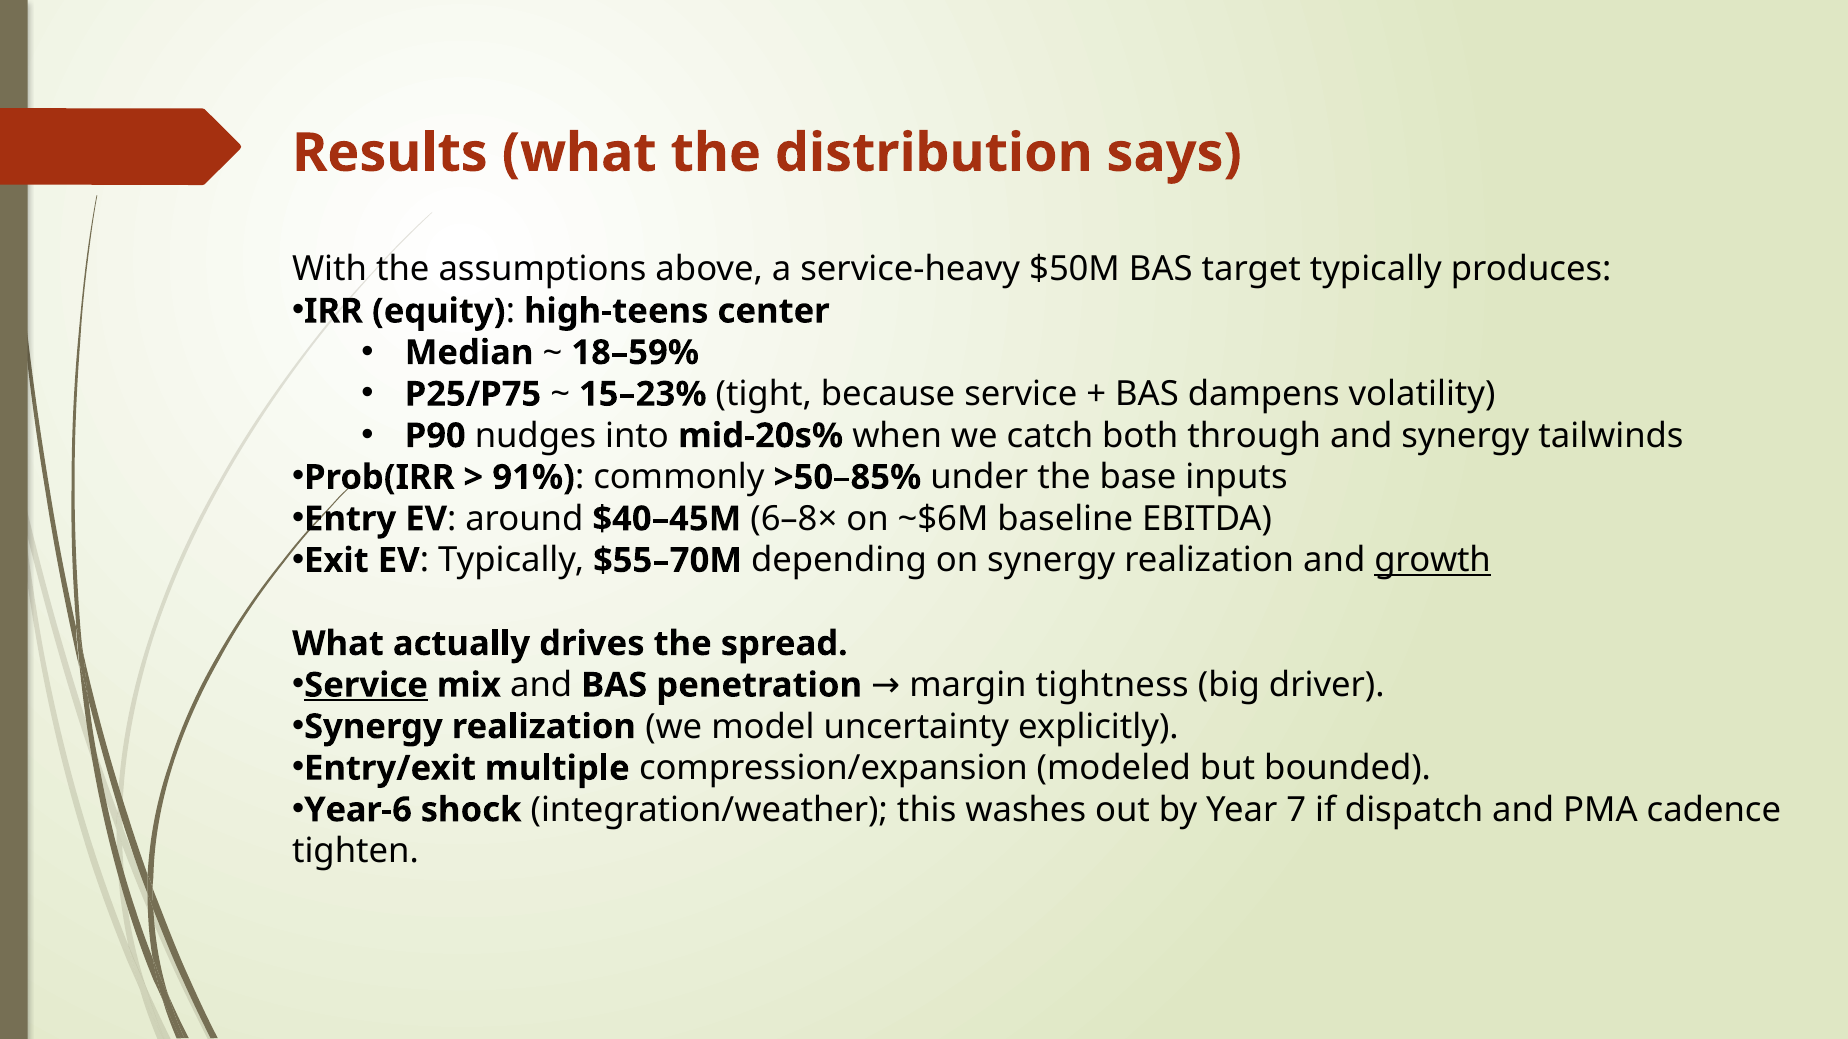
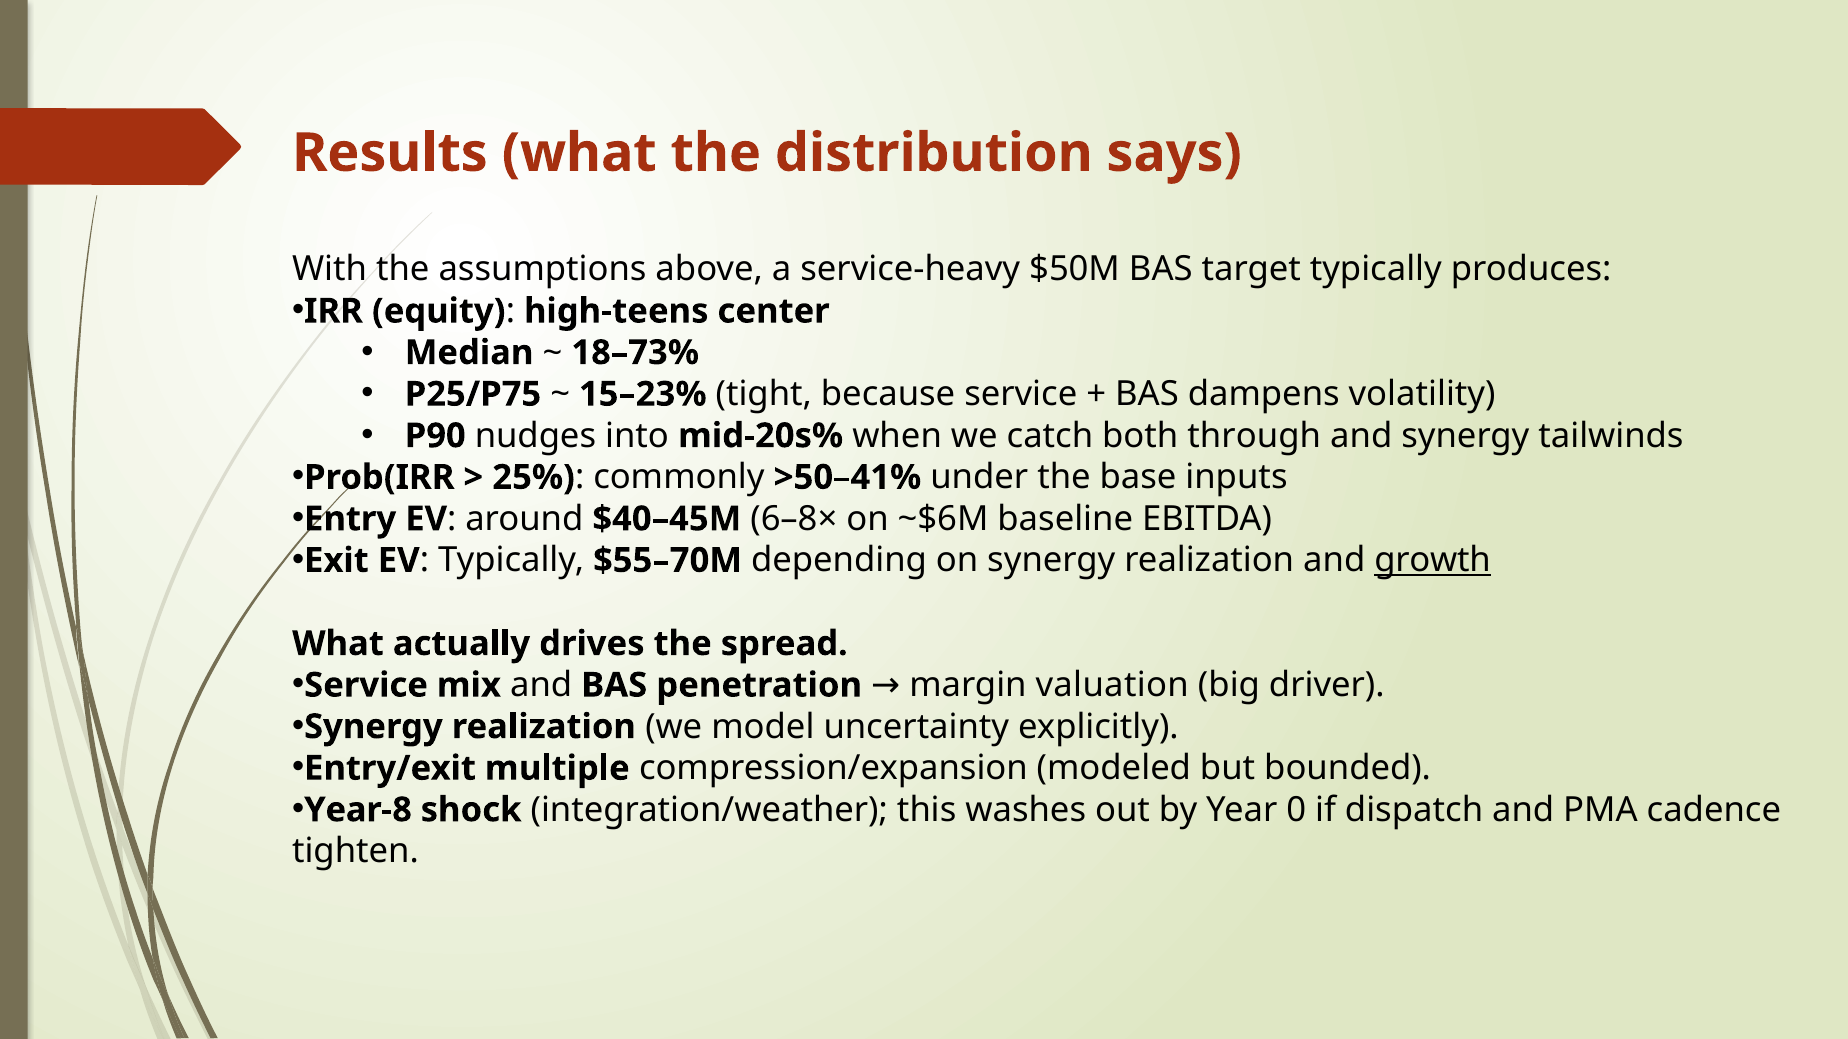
18–59%: 18–59% -> 18–73%
91%: 91% -> 25%
>50–85%: >50–85% -> >50–41%
Service at (366, 685) underline: present -> none
tightness: tightness -> valuation
Year-6: Year-6 -> Year-8
7: 7 -> 0
